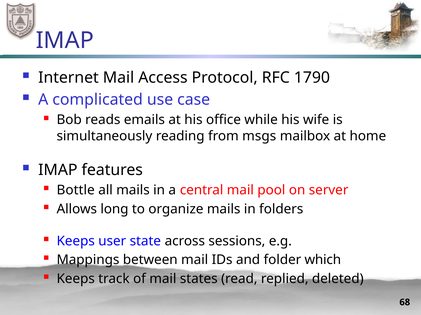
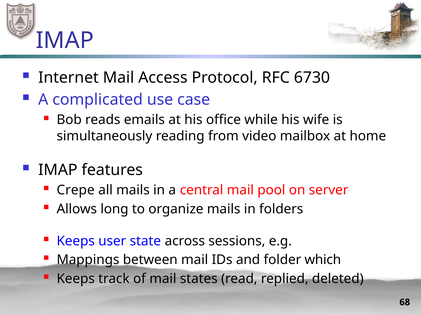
1790: 1790 -> 6730
msgs: msgs -> video
Bottle: Bottle -> Crepe
